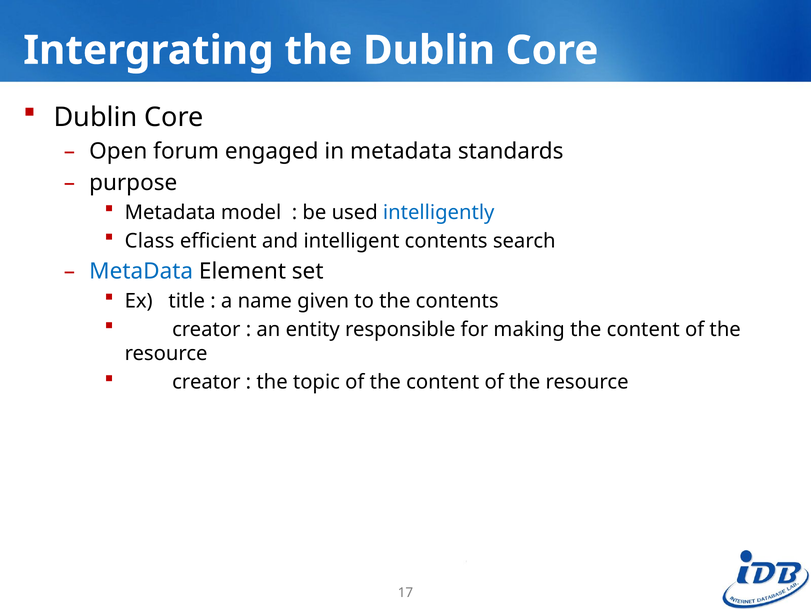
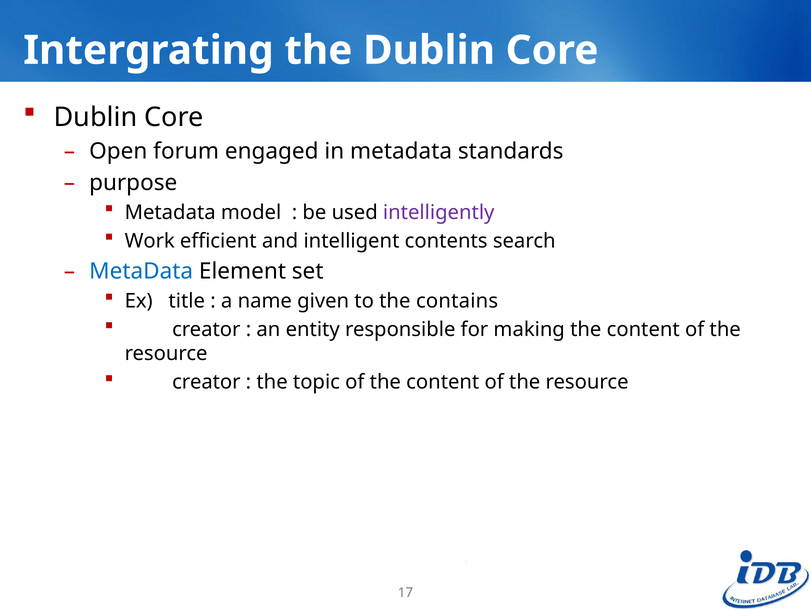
intelligently colour: blue -> purple
Class: Class -> Work
the contents: contents -> contains
